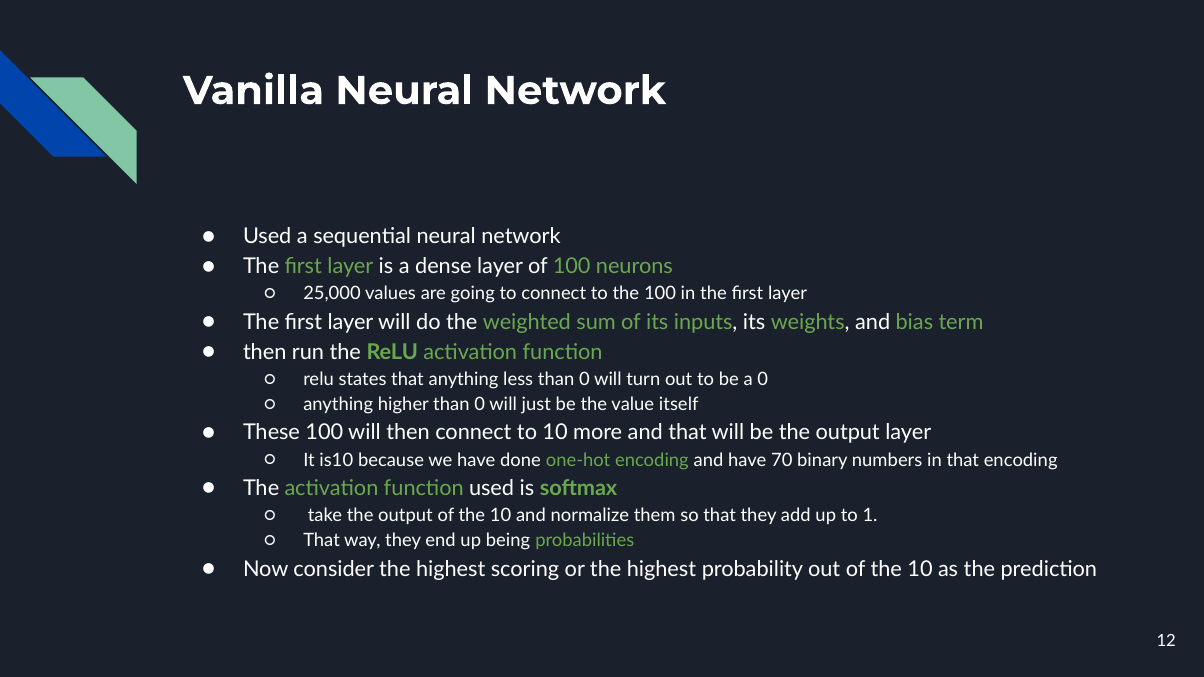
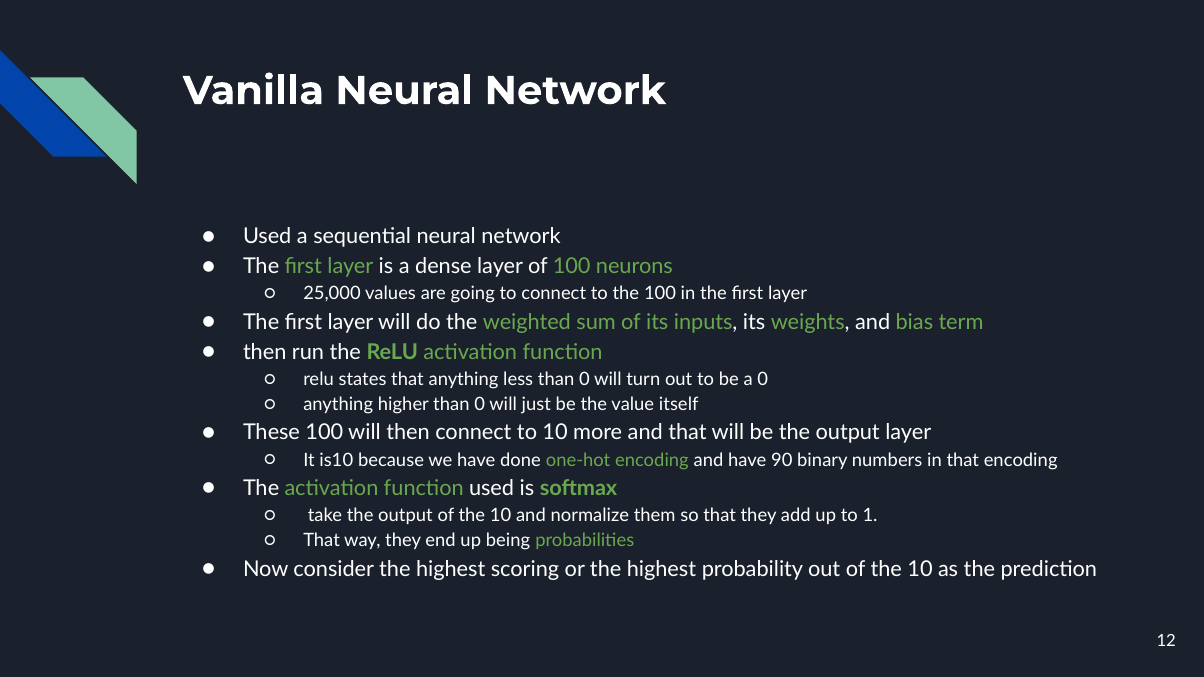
70: 70 -> 90
